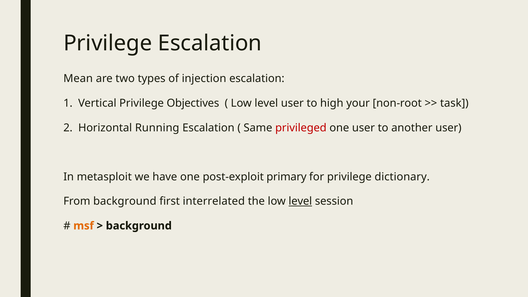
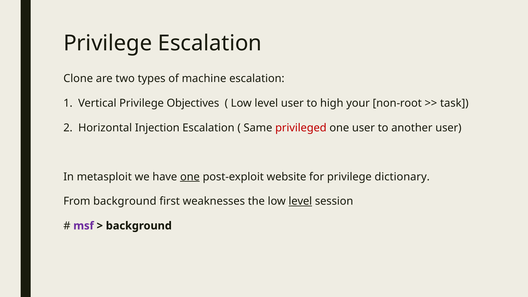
Mean: Mean -> Clone
injection: injection -> machine
Running: Running -> Injection
one at (190, 177) underline: none -> present
primary: primary -> website
interrelated: interrelated -> weaknesses
msf colour: orange -> purple
